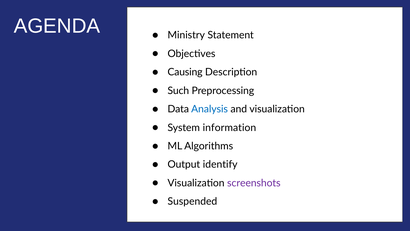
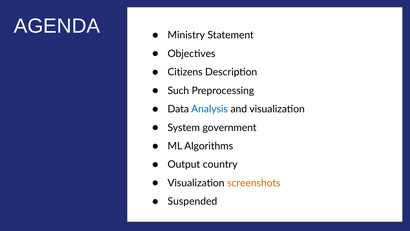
Causing: Causing -> Citizens
information: information -> government
identify: identify -> country
screenshots colour: purple -> orange
